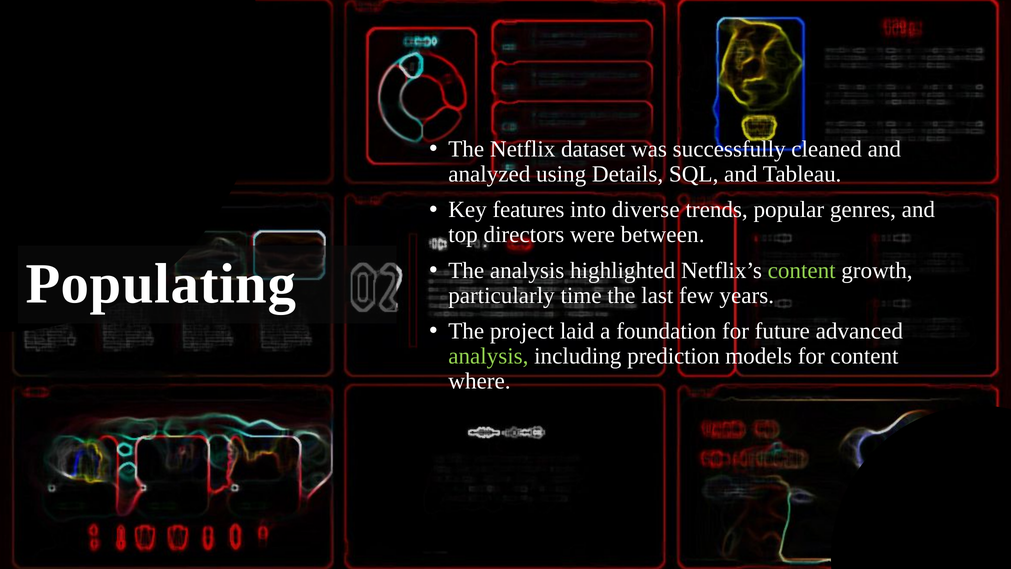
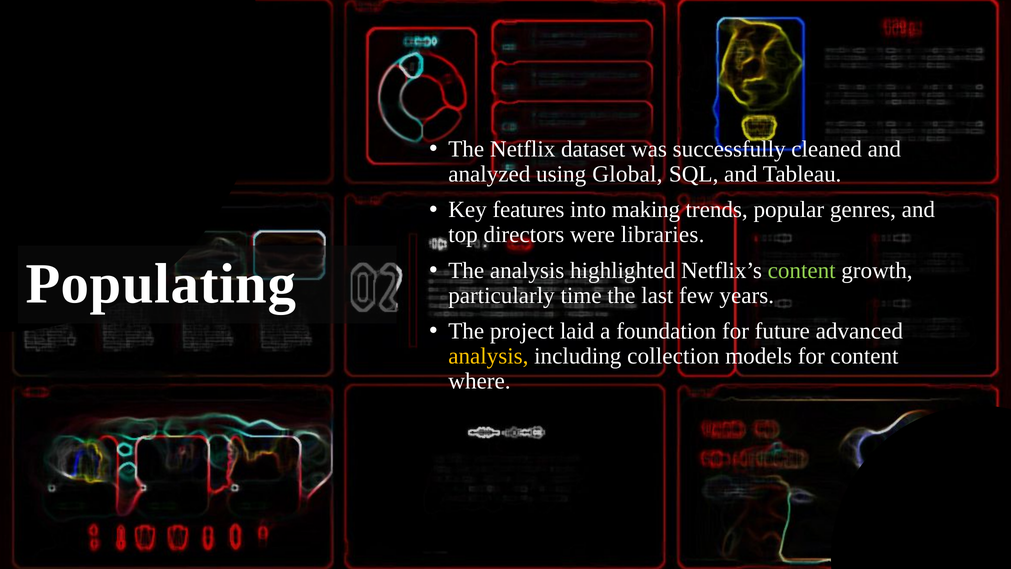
Details: Details -> Global
diverse: diverse -> making
between: between -> libraries
analysis at (488, 356) colour: light green -> yellow
prediction: prediction -> collection
